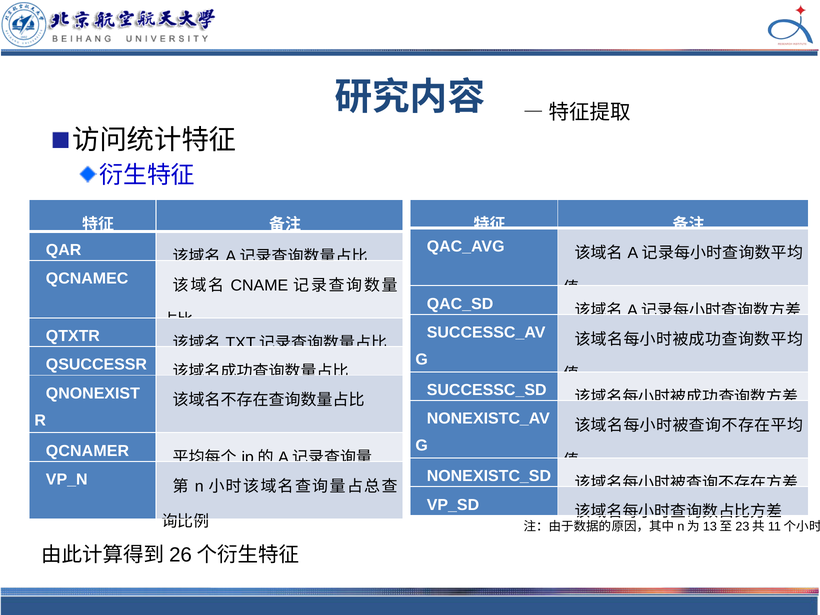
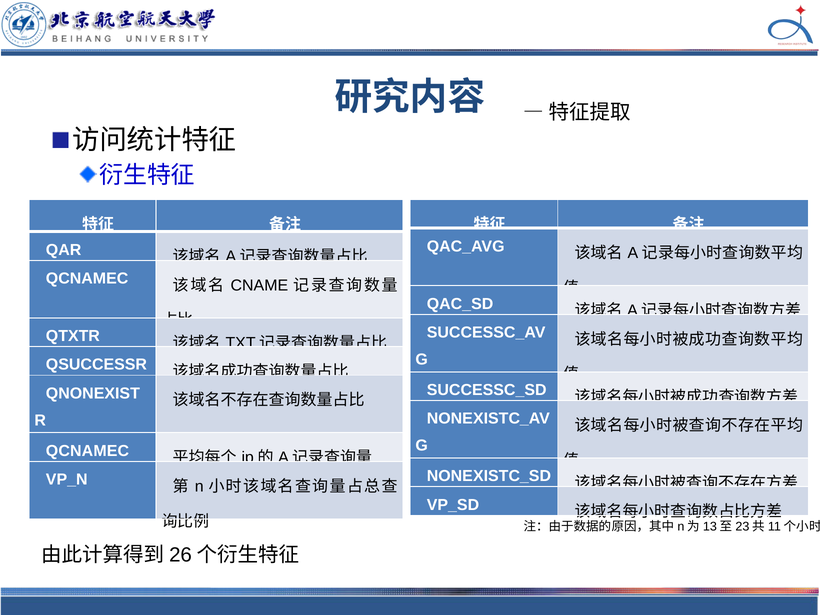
QCNAMER at (88, 451): QCNAMER -> QCNAMEC
